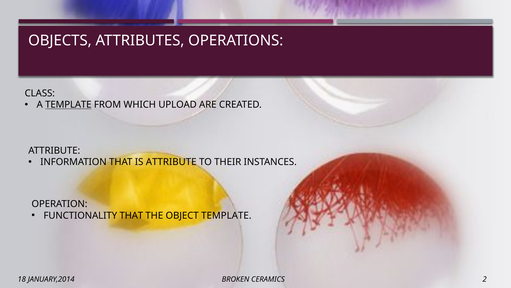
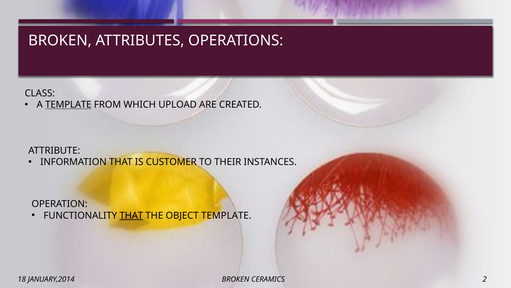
OBJECTS at (60, 40): OBJECTS -> BROKEN
IS ATTRIBUTE: ATTRIBUTE -> CUSTOMER
THAT at (131, 215) underline: none -> present
